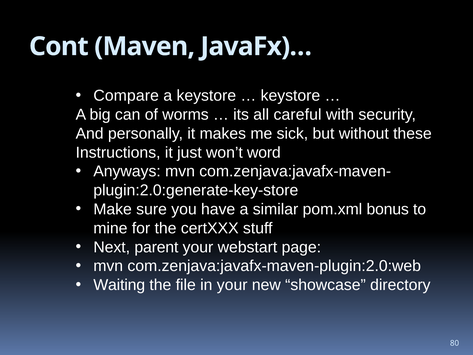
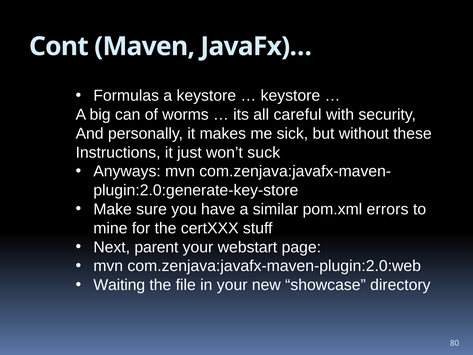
Compare: Compare -> Formulas
word: word -> suck
bonus: bonus -> errors
